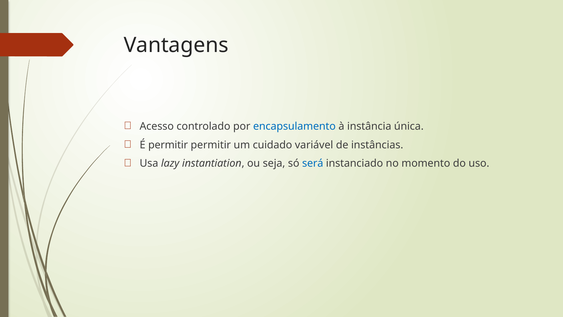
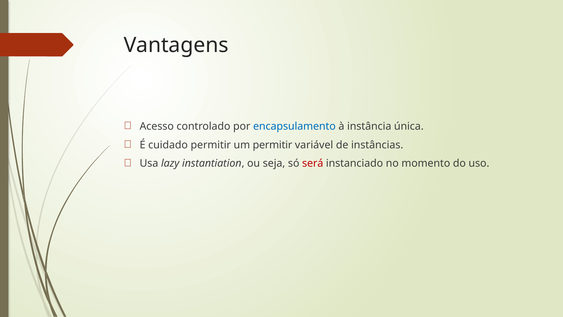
É permitir: permitir -> cuidado
um cuidado: cuidado -> permitir
será colour: blue -> red
